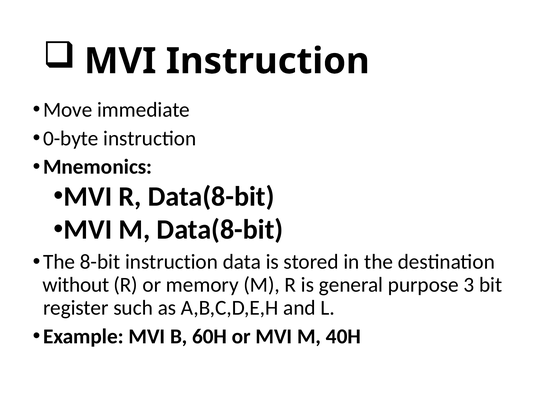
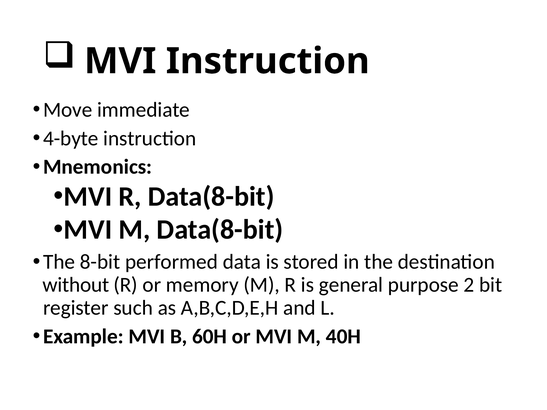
0-byte: 0-byte -> 4-byte
8-bit instruction: instruction -> performed
3: 3 -> 2
